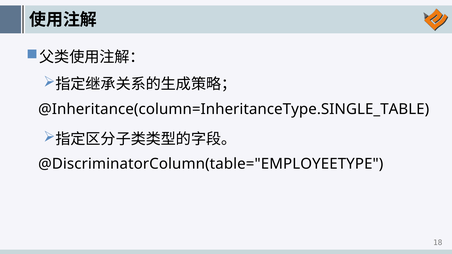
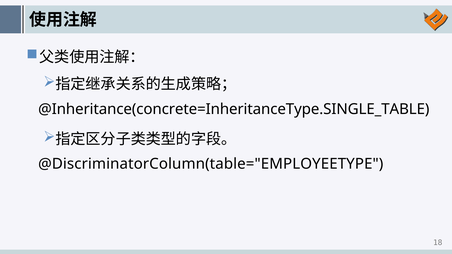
@Inheritance(column=InheritanceType.SINGLE_TABLE: @Inheritance(column=InheritanceType.SINGLE_TABLE -> @Inheritance(concrete=InheritanceType.SINGLE_TABLE
